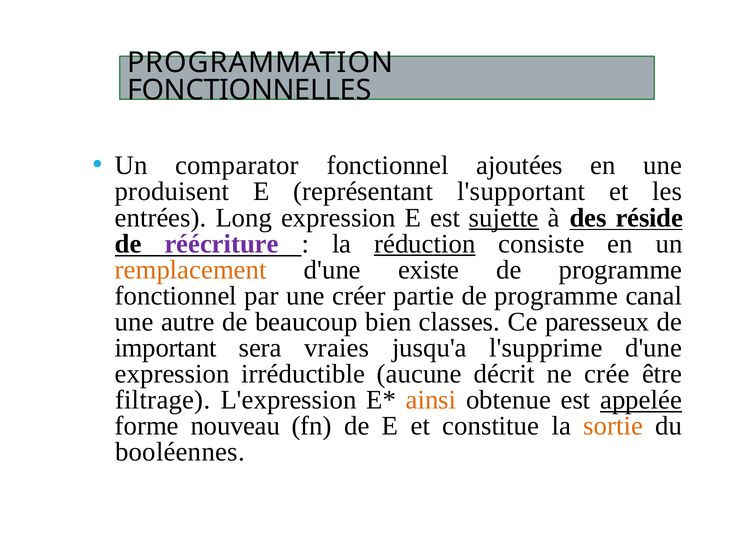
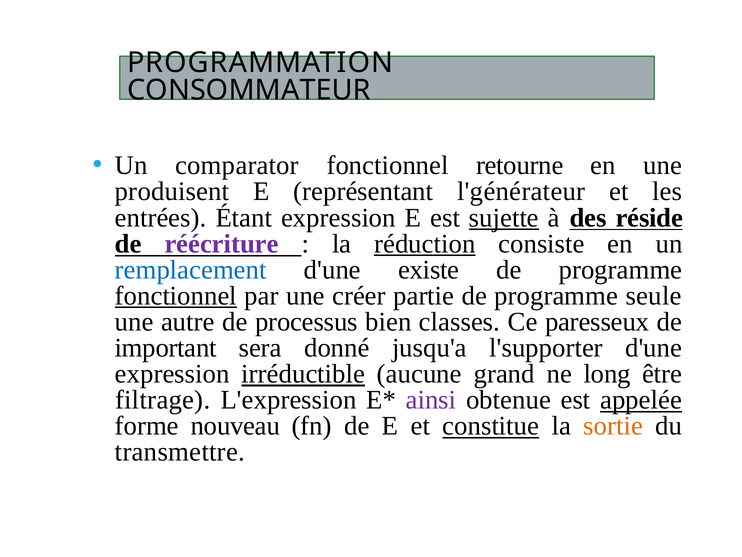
FONCTIONNELLES: FONCTIONNELLES -> CONSOMMATEUR
ajoutées: ajoutées -> retourne
l'supportant: l'supportant -> l'générateur
Long: Long -> Étant
remplacement colour: orange -> blue
fonctionnel at (176, 296) underline: none -> present
canal: canal -> seule
beaucoup: beaucoup -> processus
vraies: vraies -> donné
l'supprime: l'supprime -> l'supporter
irréductible underline: none -> present
décrit: décrit -> grand
crée: crée -> long
ainsi colour: orange -> purple
constitue underline: none -> present
booléennes: booléennes -> transmettre
